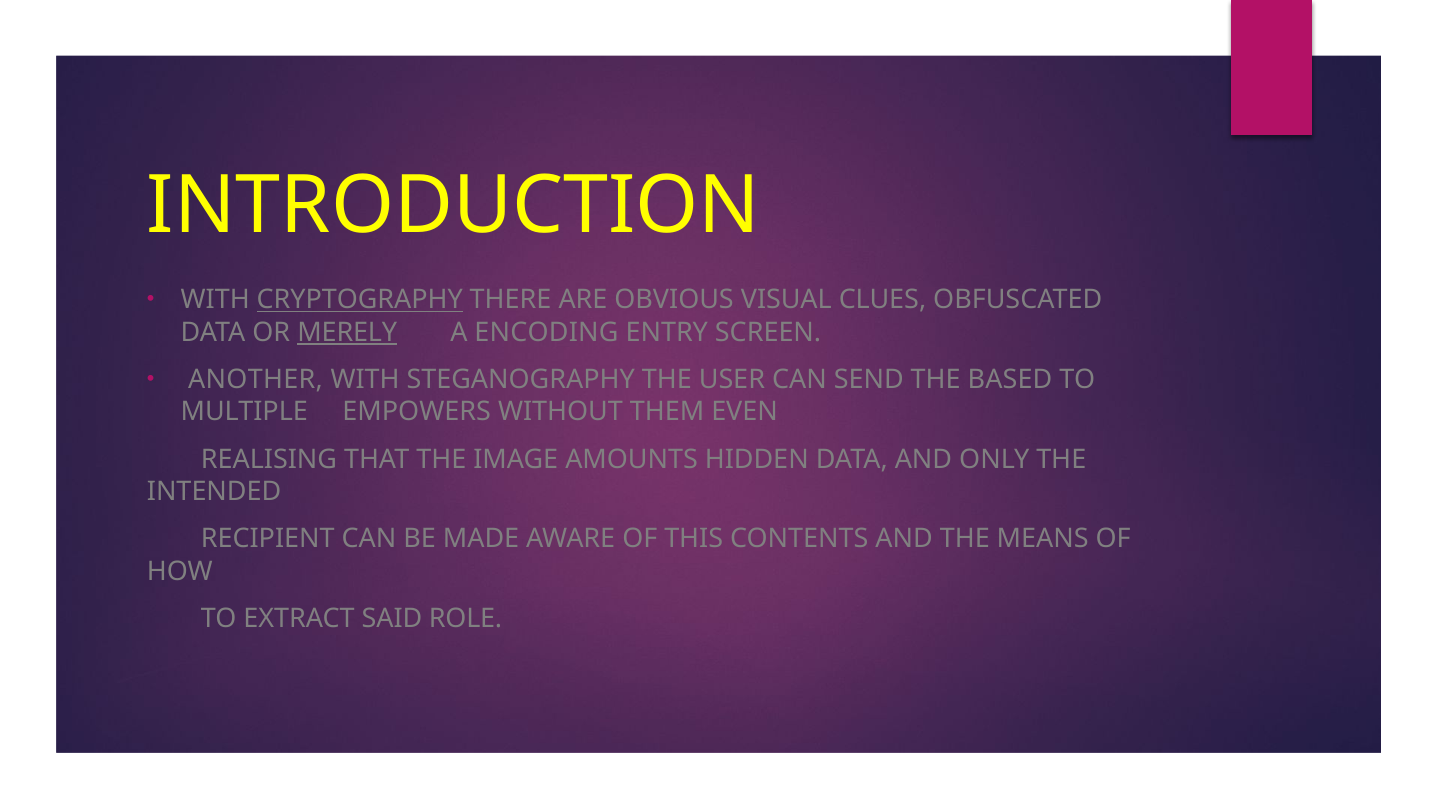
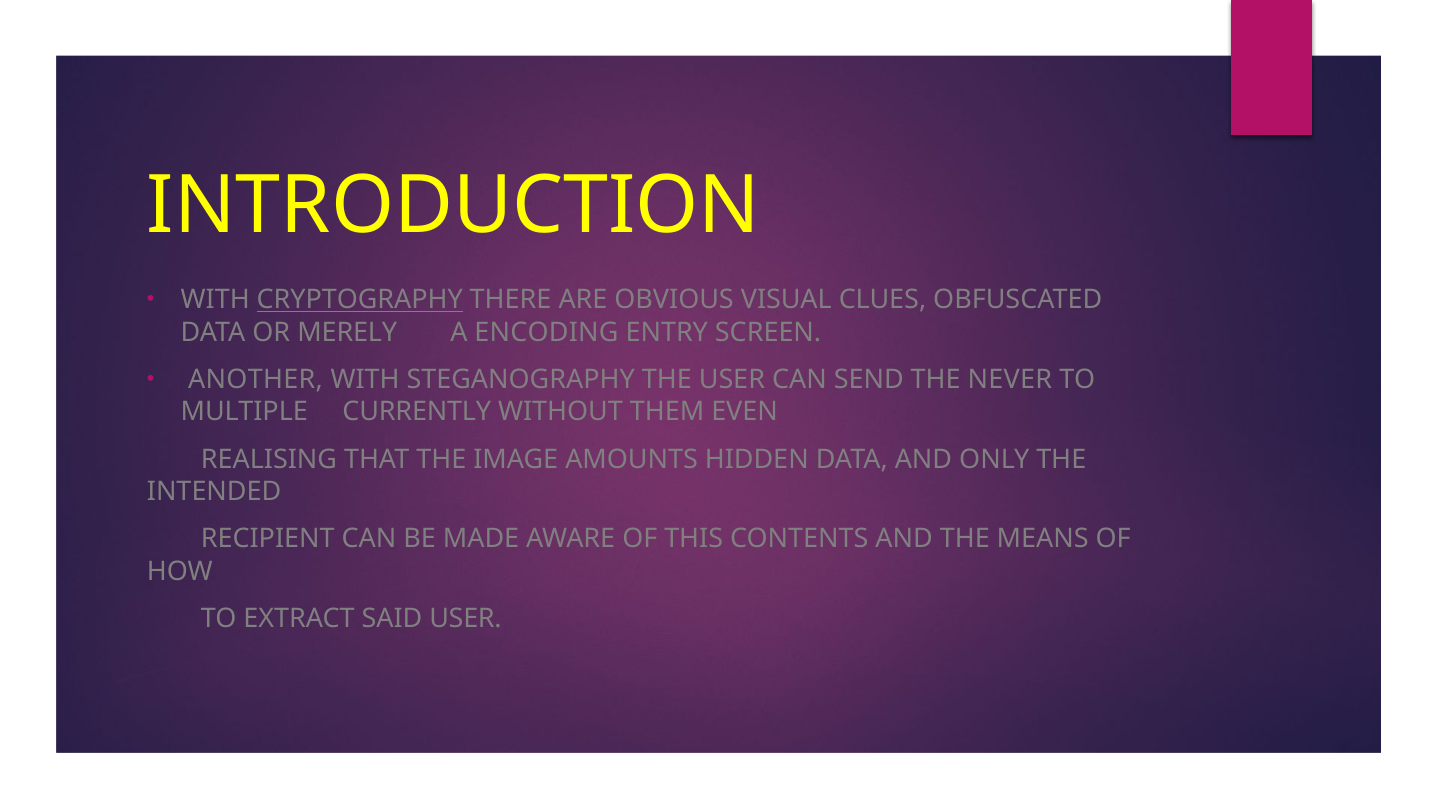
MERELY underline: present -> none
BASED: BASED -> NEVER
EMPOWERS: EMPOWERS -> CURRENTLY
SAID ROLE: ROLE -> USER
